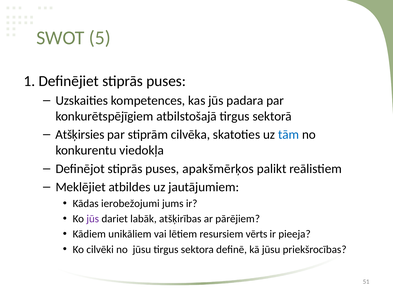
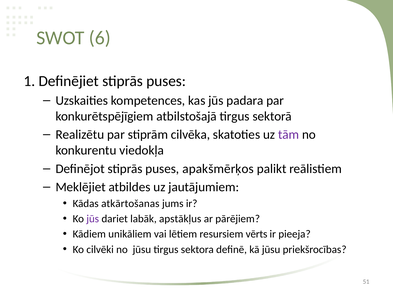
5: 5 -> 6
Atšķirsies: Atšķirsies -> Realizētu
tām colour: blue -> purple
ierobežojumi: ierobežojumi -> atkārtošanas
atšķirības: atšķirības -> apstākļus
